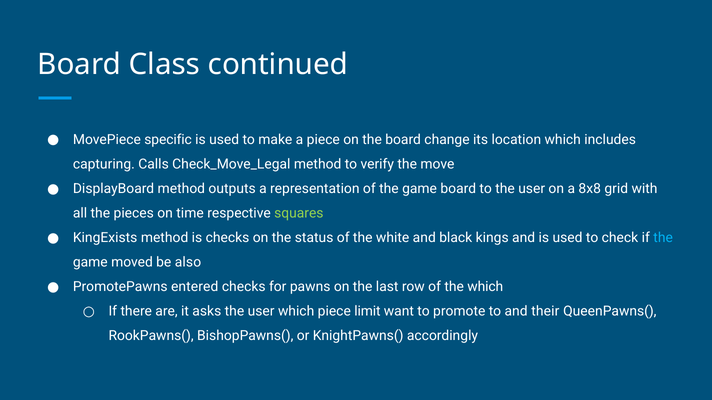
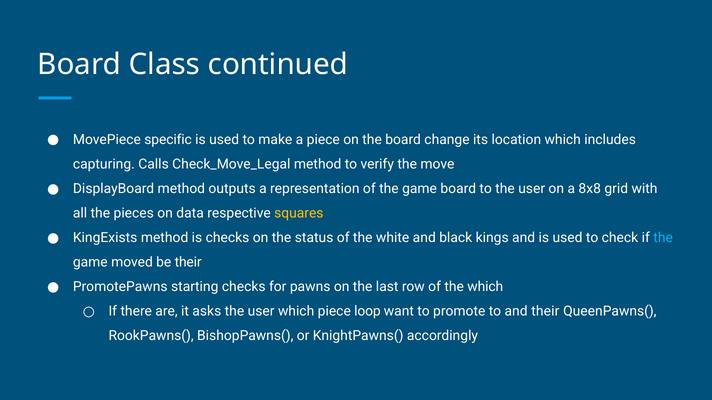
time: time -> data
squares colour: light green -> yellow
be also: also -> their
entered: entered -> starting
limit: limit -> loop
